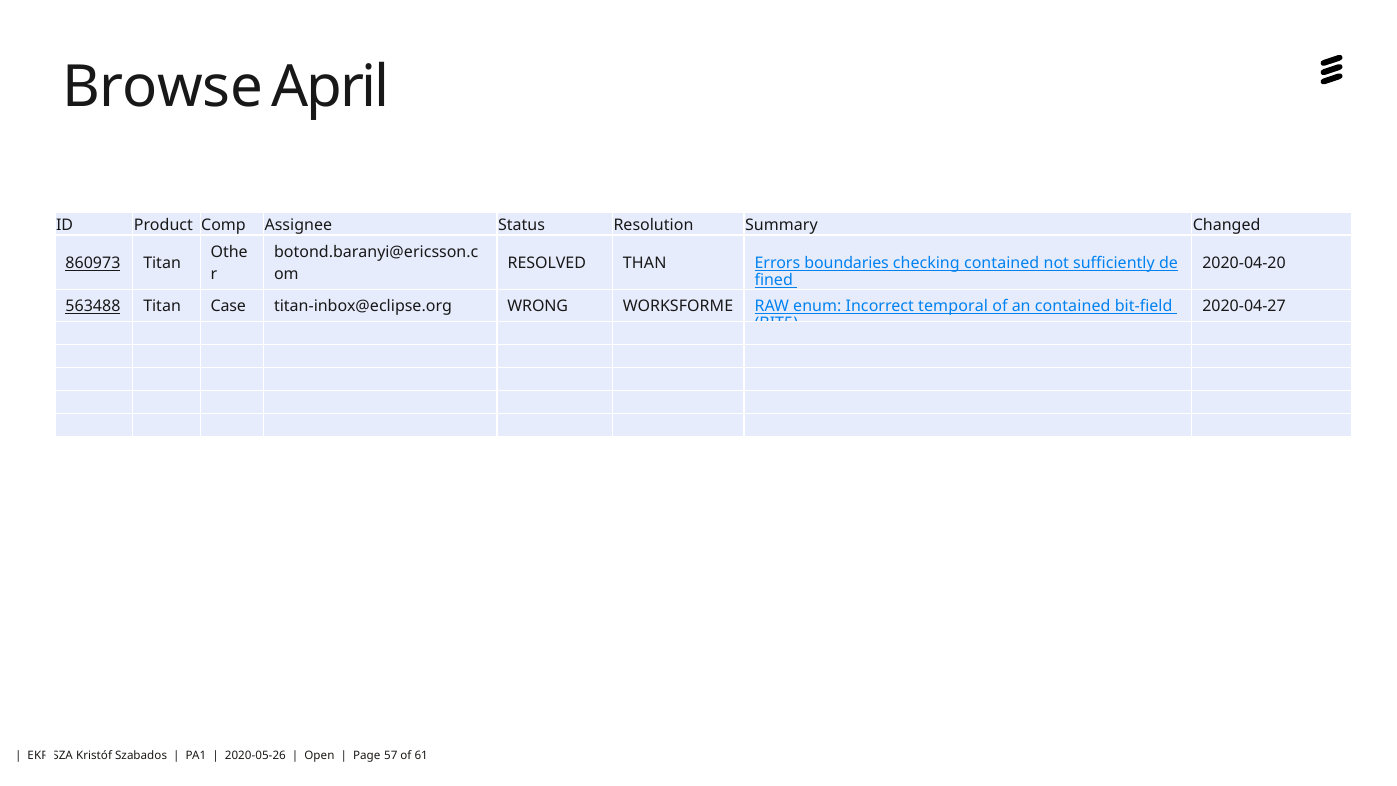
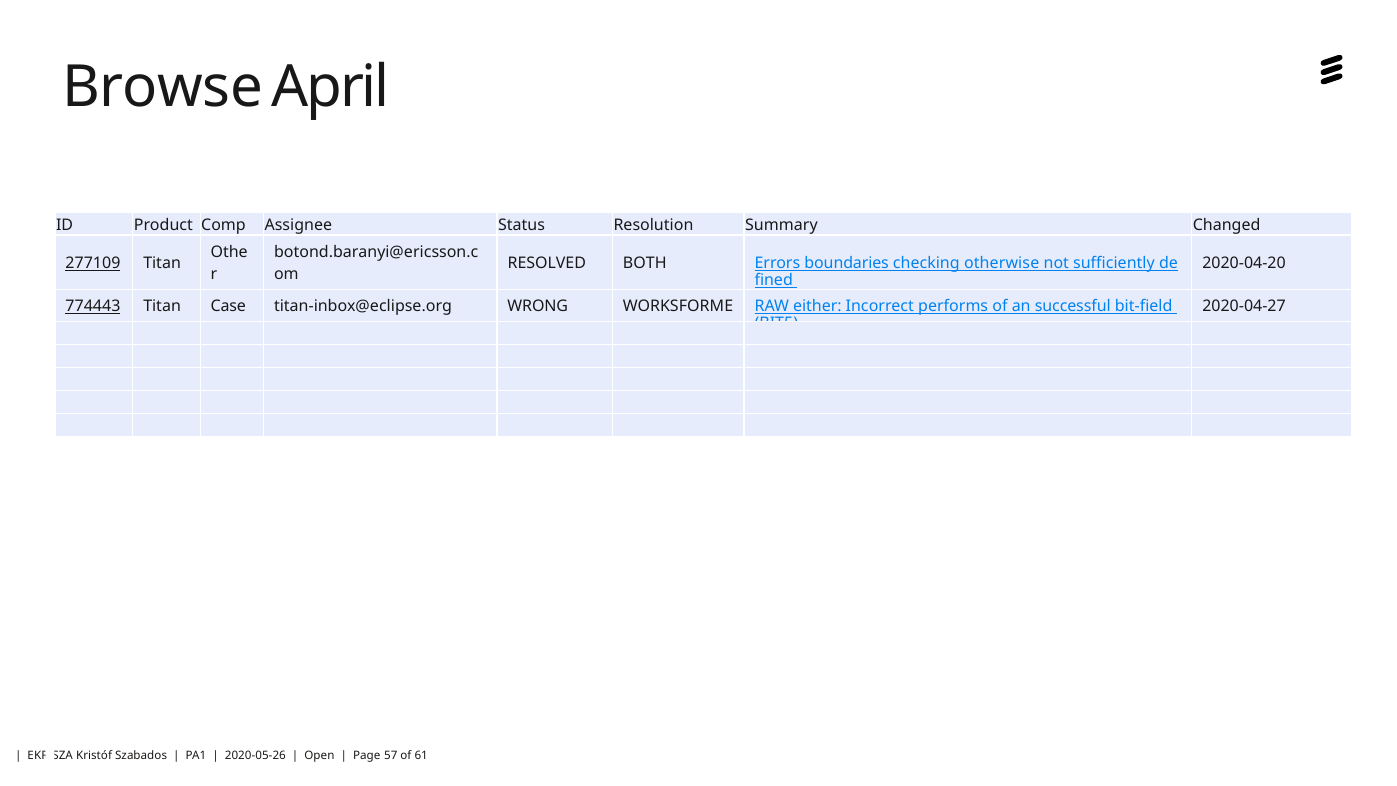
860973: 860973 -> 277109
THAN: THAN -> BOTH
checking contained: contained -> otherwise
563488: 563488 -> 774443
enum: enum -> either
temporal: temporal -> performs
an contained: contained -> successful
